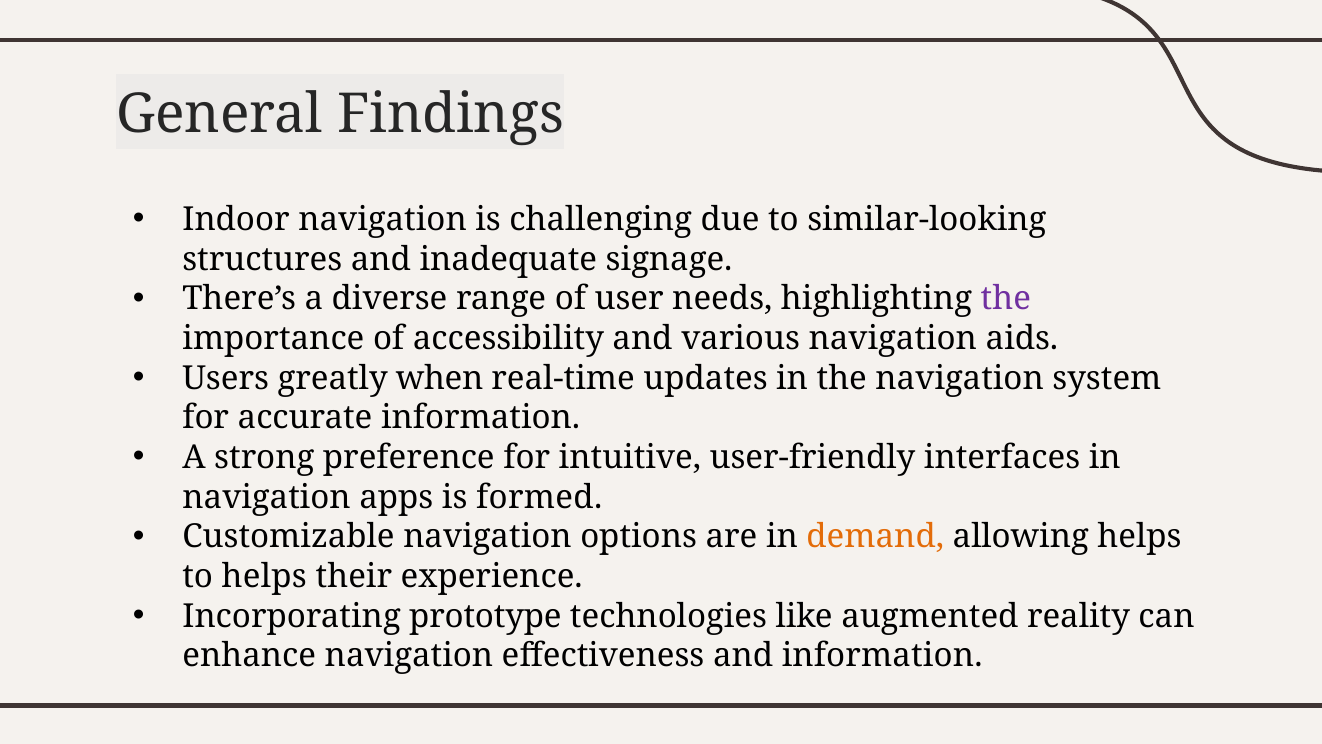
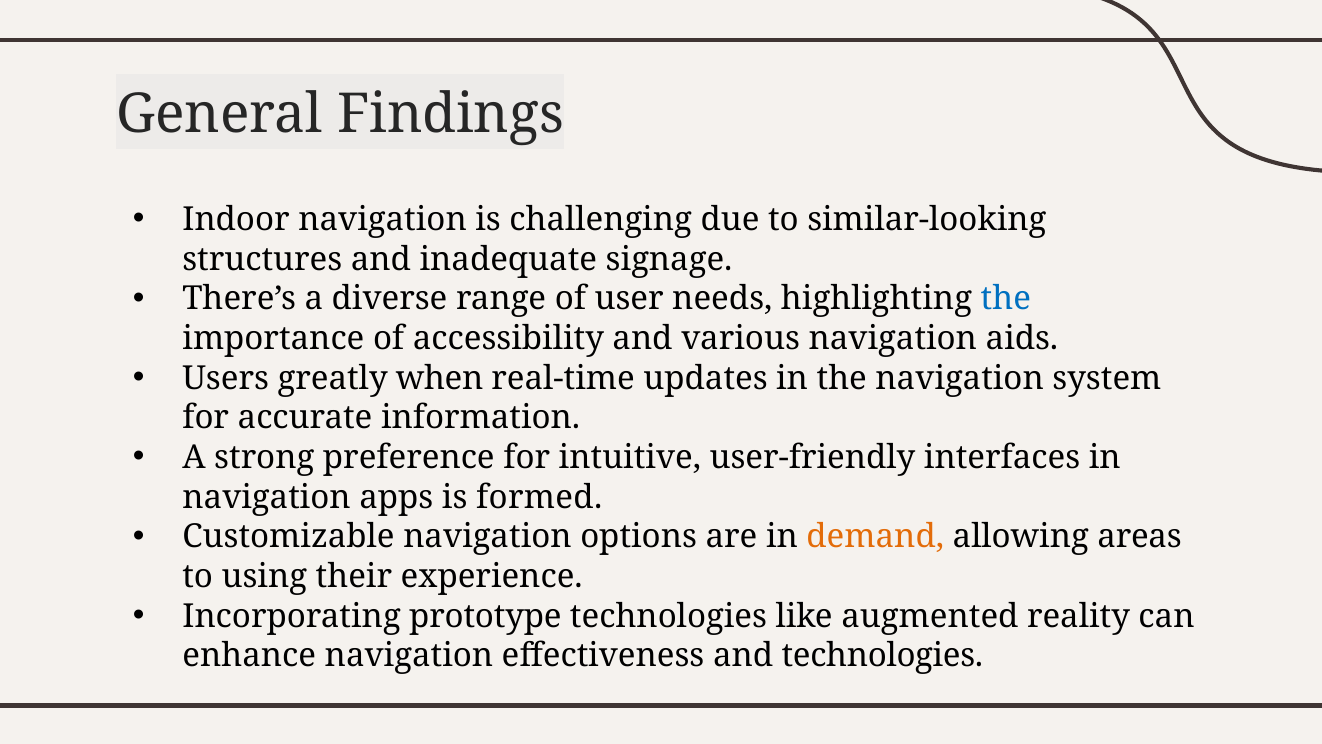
the at (1006, 299) colour: purple -> blue
allowing helps: helps -> areas
to helps: helps -> using
and information: information -> technologies
